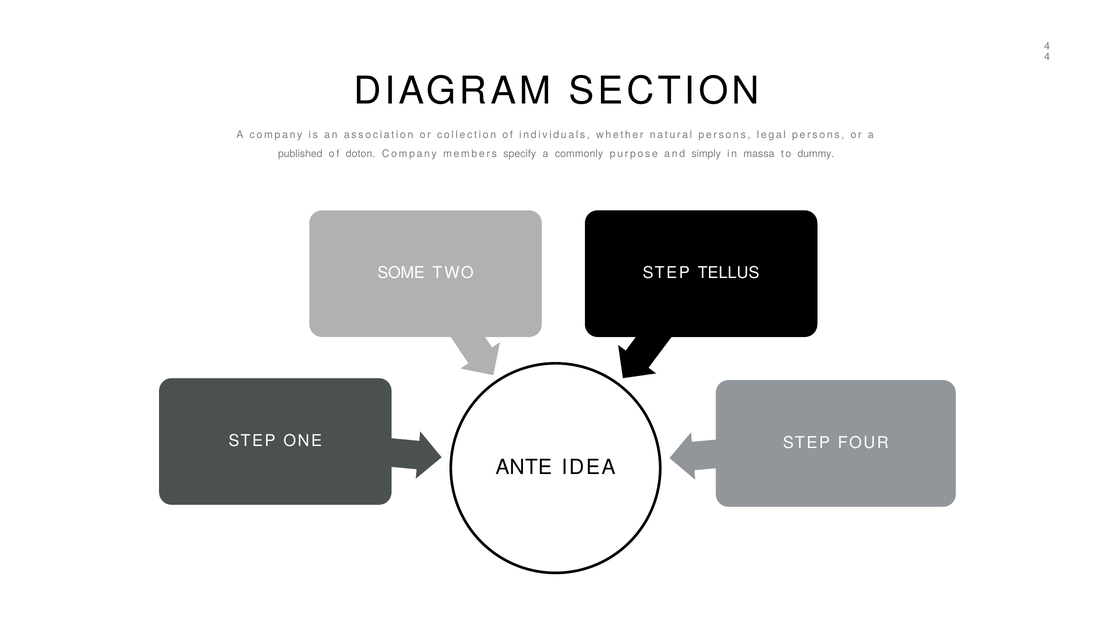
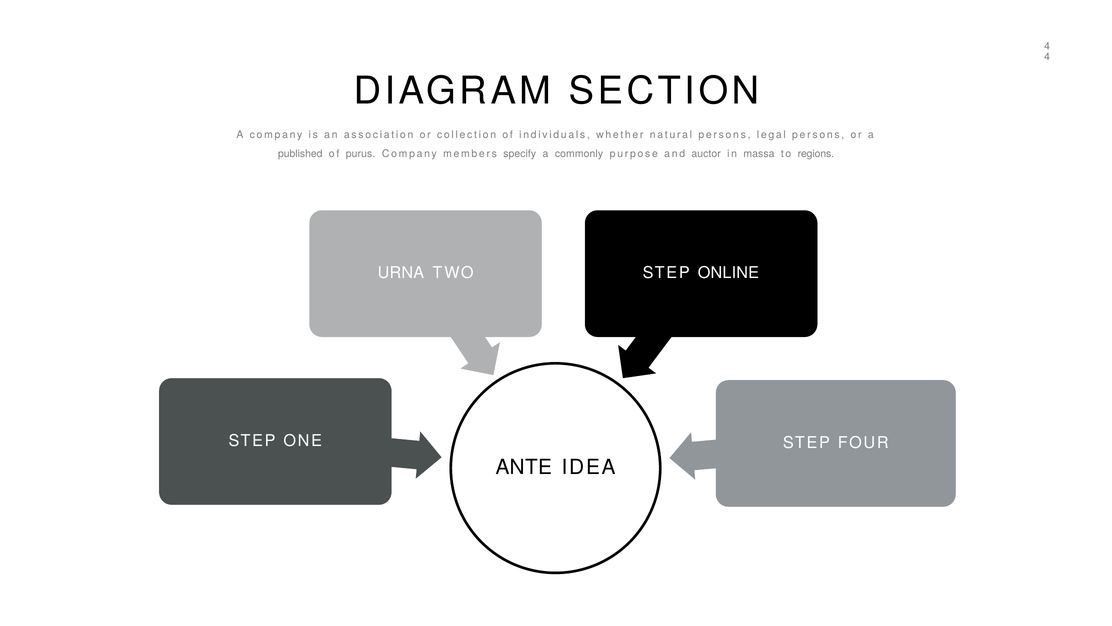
doton: doton -> purus
simply: simply -> auctor
dummy: dummy -> regions
SOME: SOME -> URNA
TELLUS: TELLUS -> ONLINE
